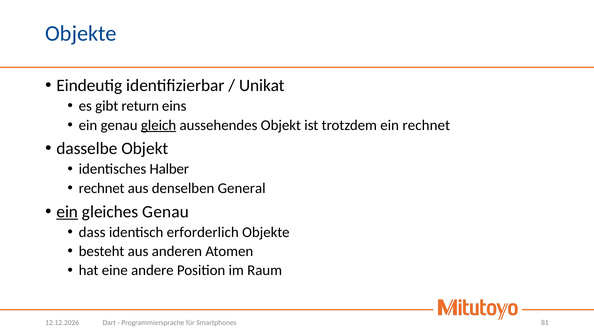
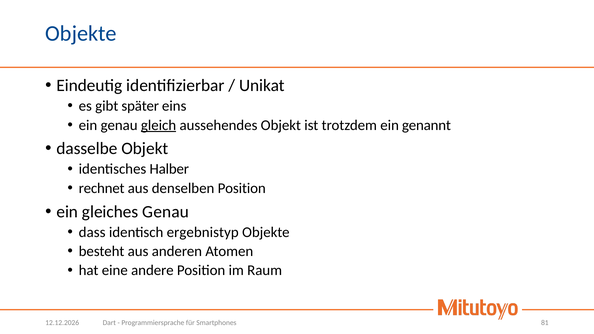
return: return -> später
ein rechnet: rechnet -> genannt
denselben General: General -> Position
ein at (67, 212) underline: present -> none
erforderlich: erforderlich -> ergebnistyp
